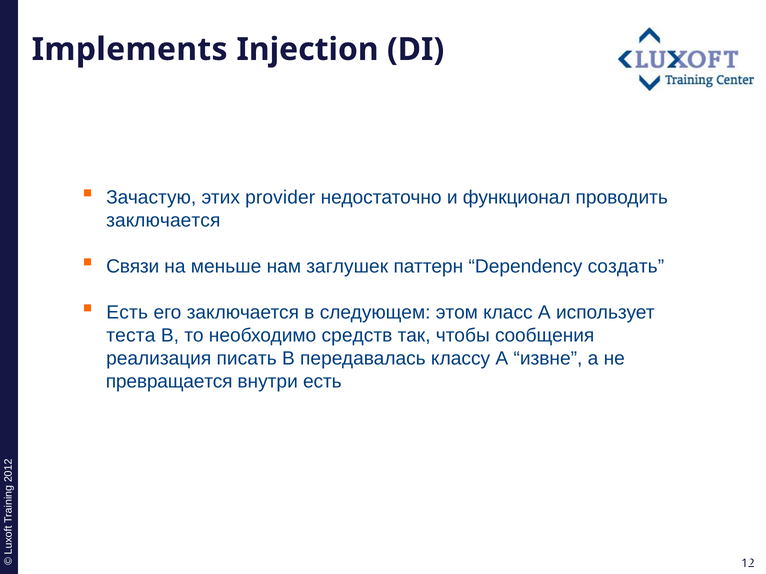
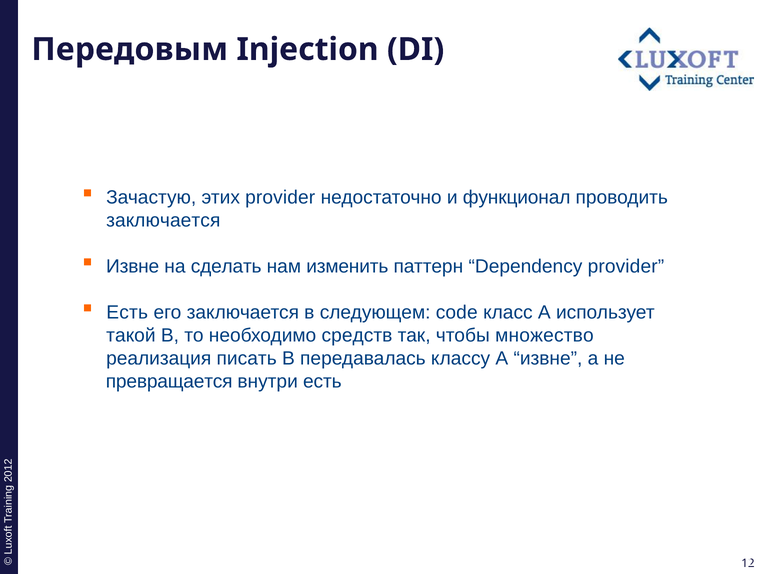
Implements: Implements -> Передовым
Связи at (133, 267): Связи -> Извне
меньше: меньше -> сделать
заглушек: заглушек -> изменить
Dependency создать: создать -> provider
этом: этом -> code
теста: теста -> такой
сообщения: сообщения -> множество
